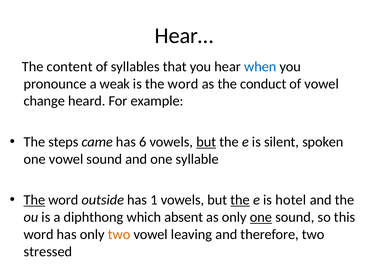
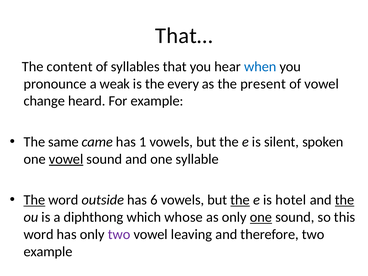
Hear…: Hear… -> That…
is the word: word -> every
conduct: conduct -> present
steps: steps -> same
6: 6 -> 1
but at (206, 142) underline: present -> none
vowel at (66, 159) underline: none -> present
1: 1 -> 6
the at (345, 200) underline: none -> present
absent: absent -> whose
two at (119, 234) colour: orange -> purple
stressed at (48, 252): stressed -> example
